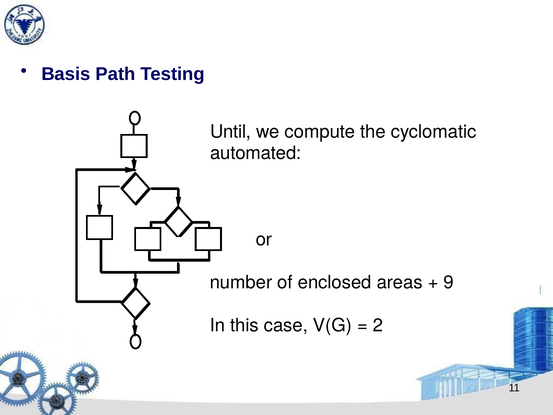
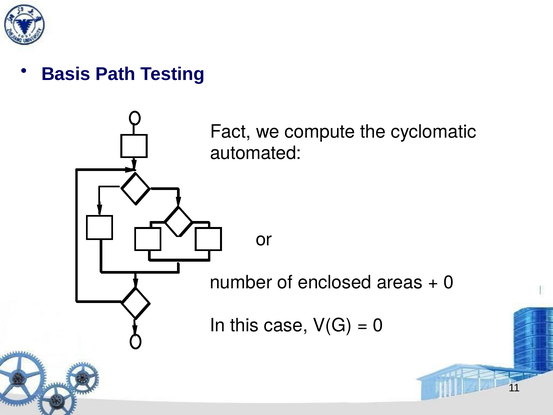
Until: Until -> Fact
9 at (449, 282): 9 -> 0
2 at (378, 325): 2 -> 0
